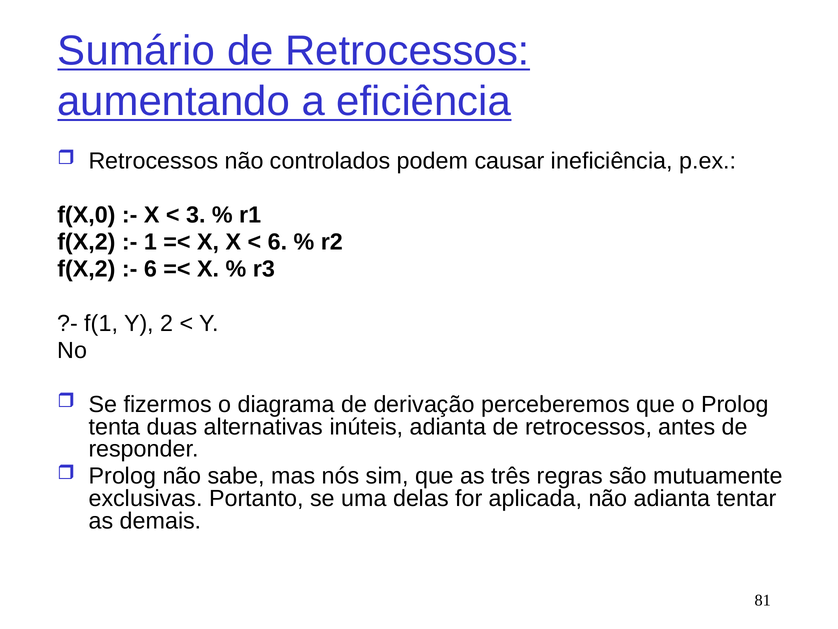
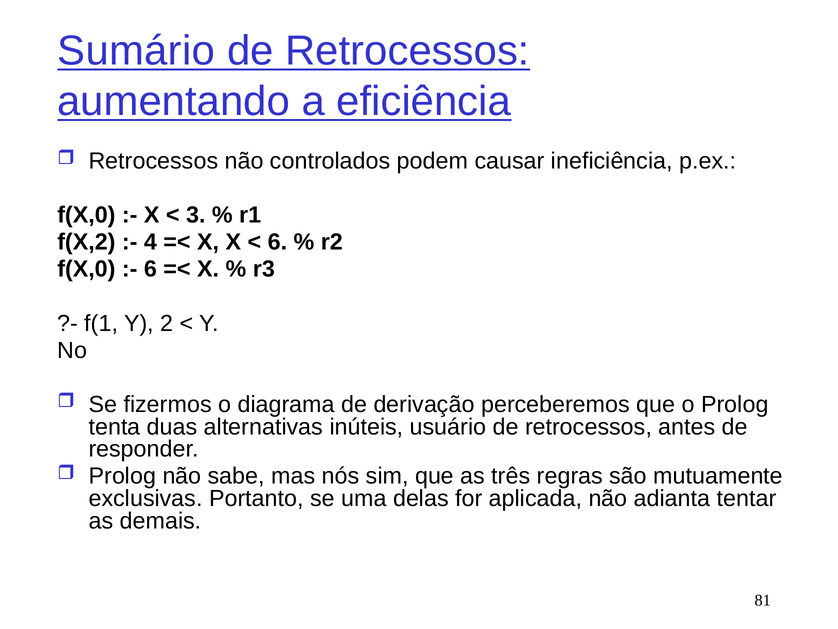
1: 1 -> 4
f(X,2 at (86, 269): f(X,2 -> f(X,0
inúteis adianta: adianta -> usuário
